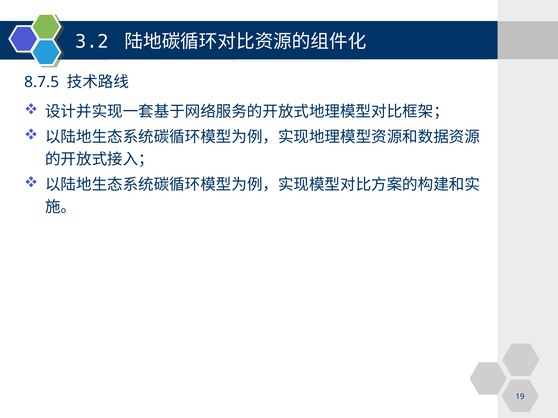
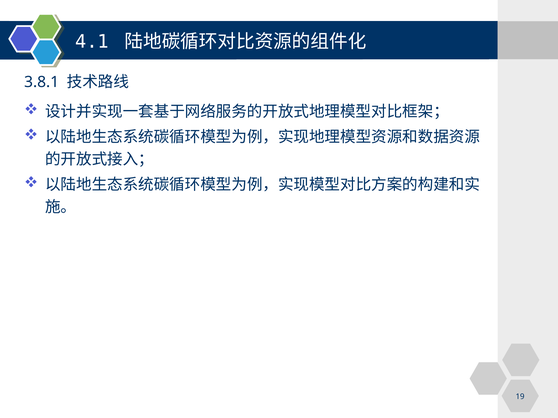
3.2: 3.2 -> 4.1
8.7.5: 8.7.5 -> 3.8.1
